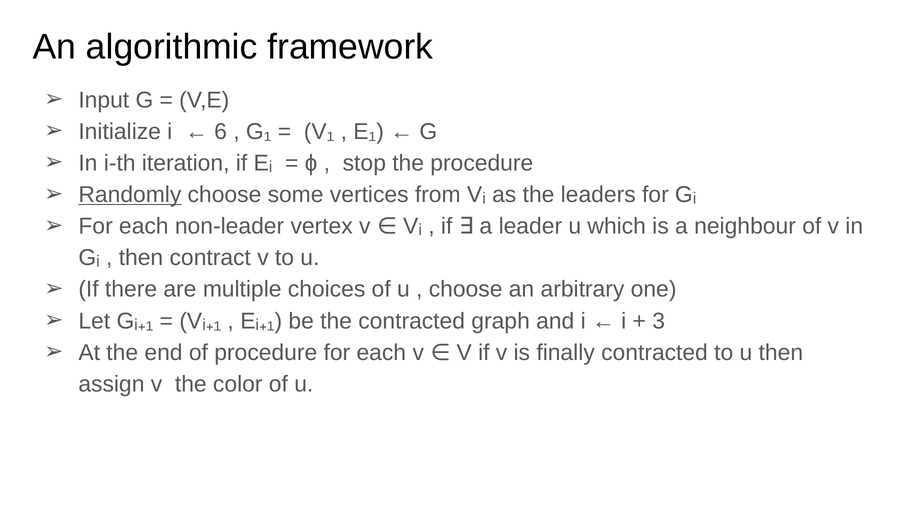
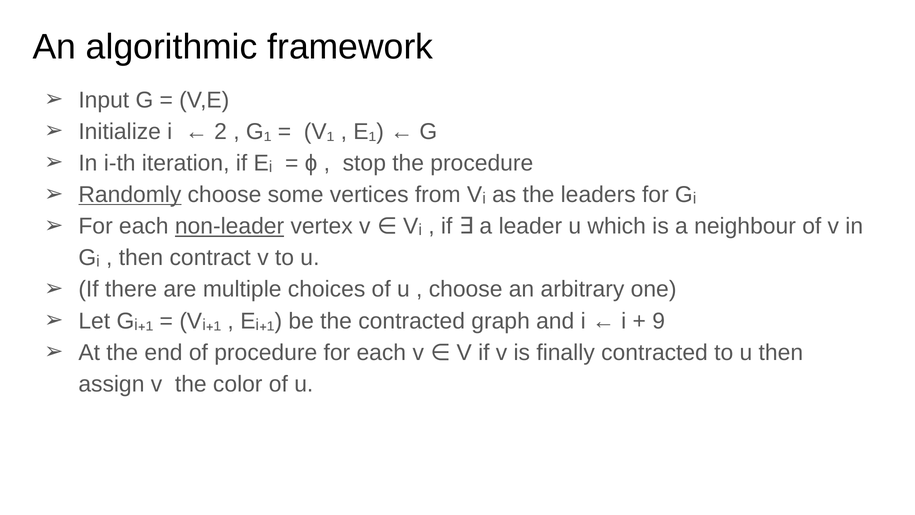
6: 6 -> 2
non-leader underline: none -> present
3: 3 -> 9
